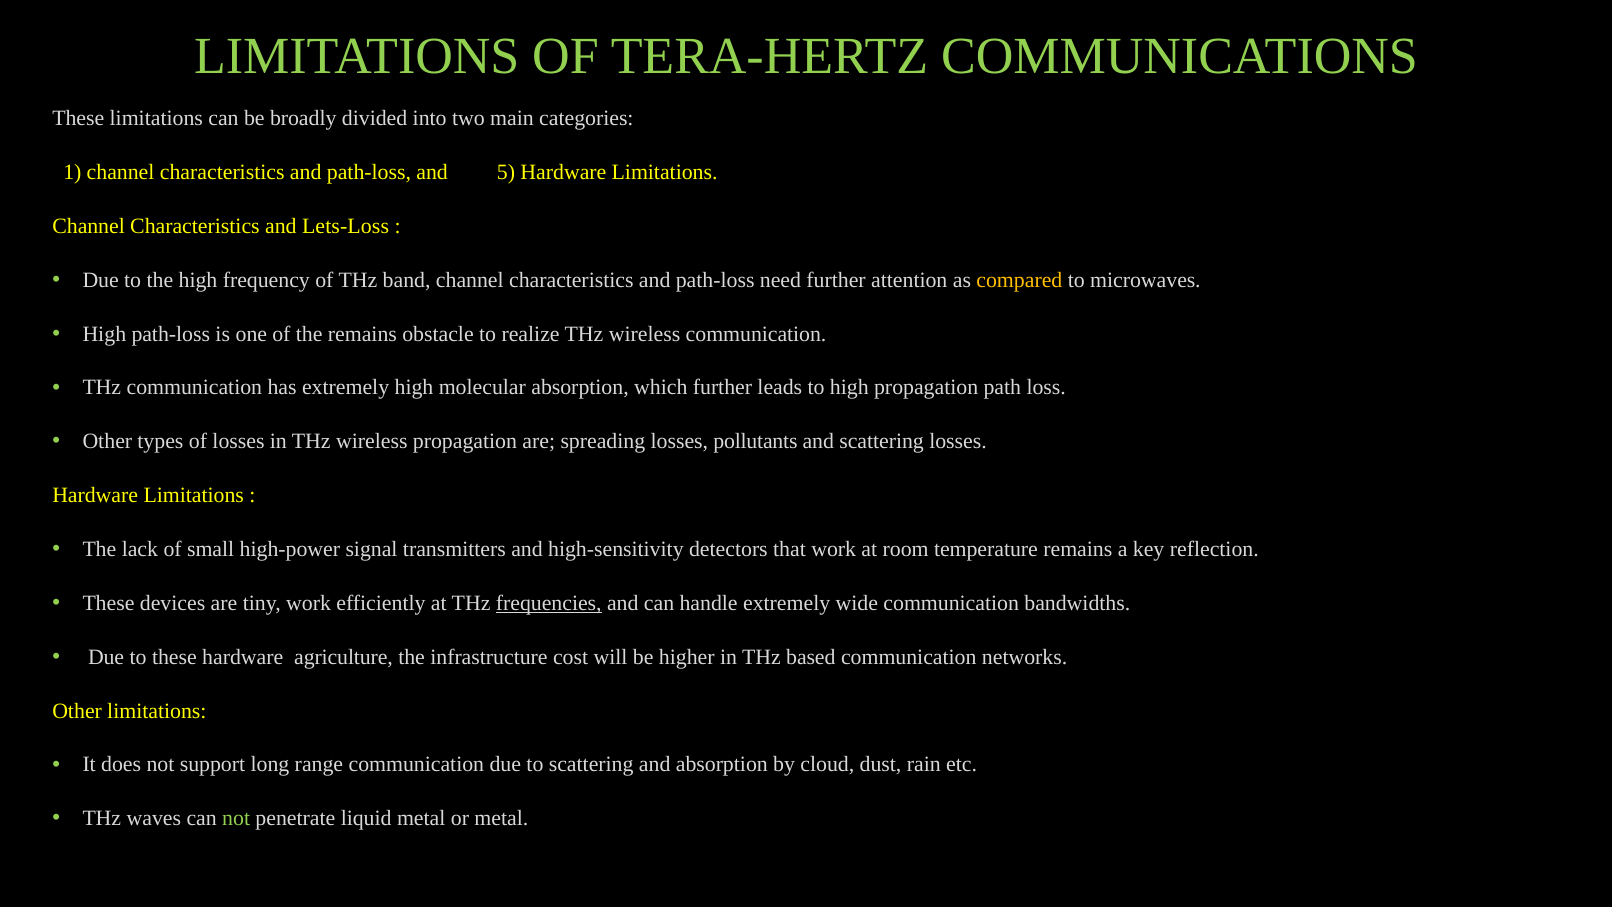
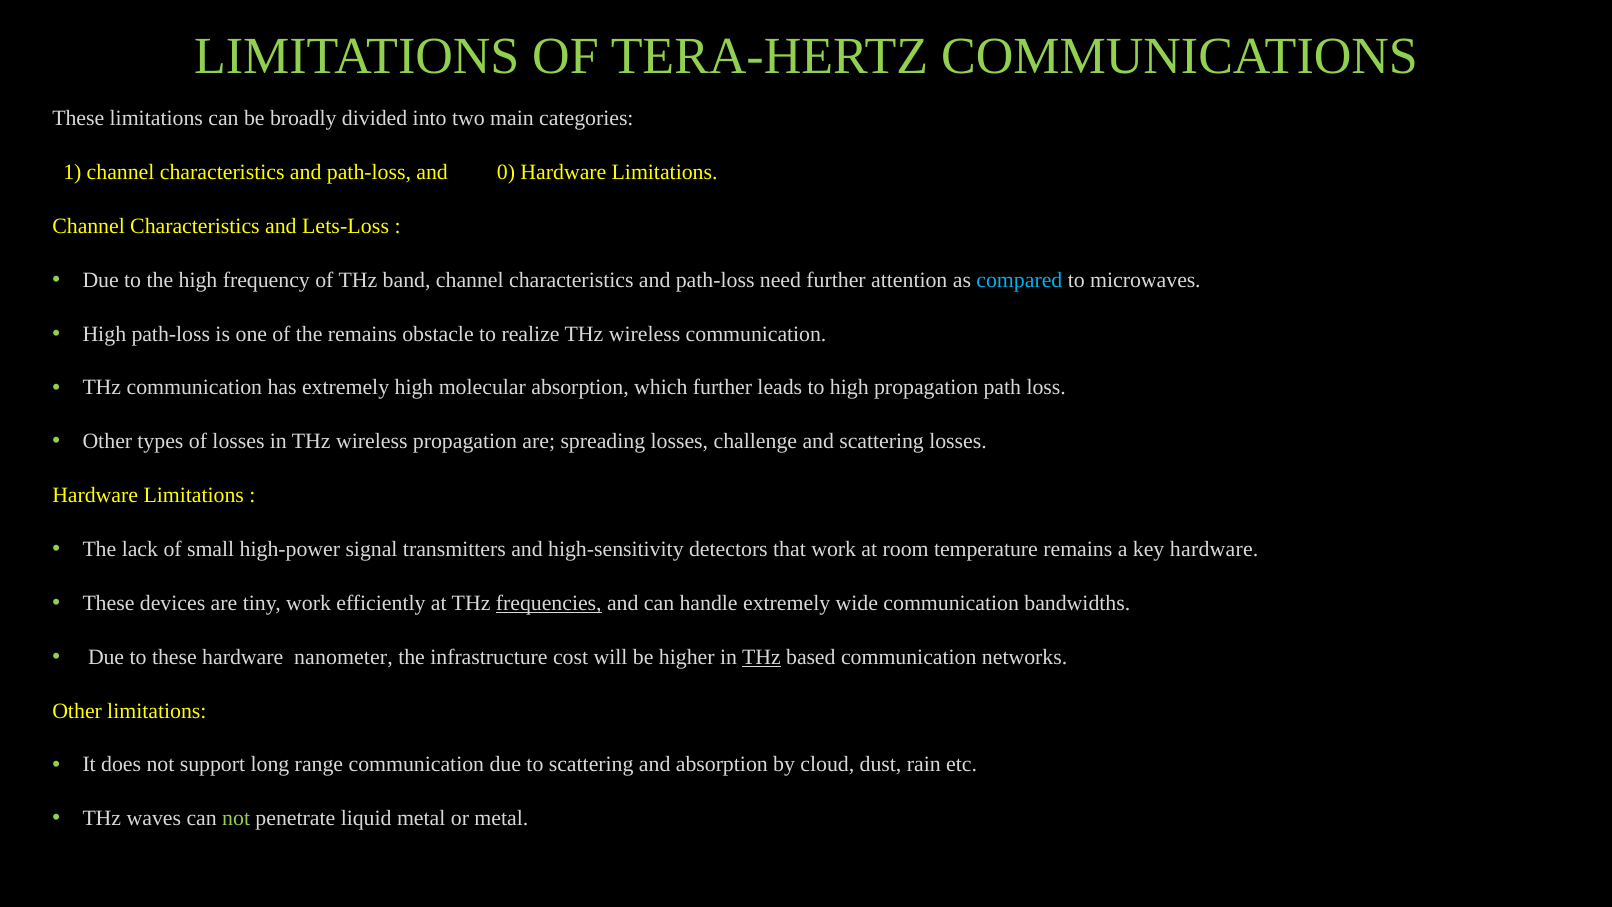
5: 5 -> 0
compared colour: yellow -> light blue
pollutants: pollutants -> challenge
key reflection: reflection -> hardware
agriculture: agriculture -> nanometer
THz at (761, 657) underline: none -> present
